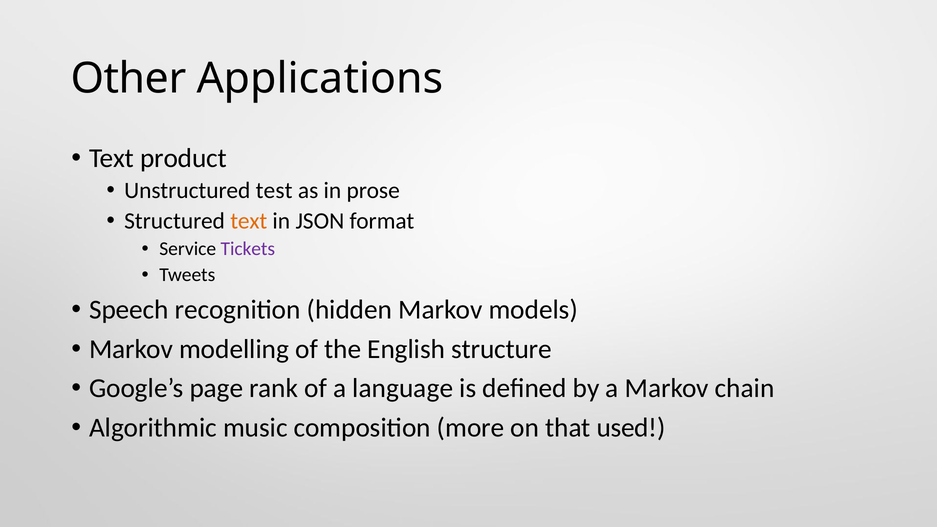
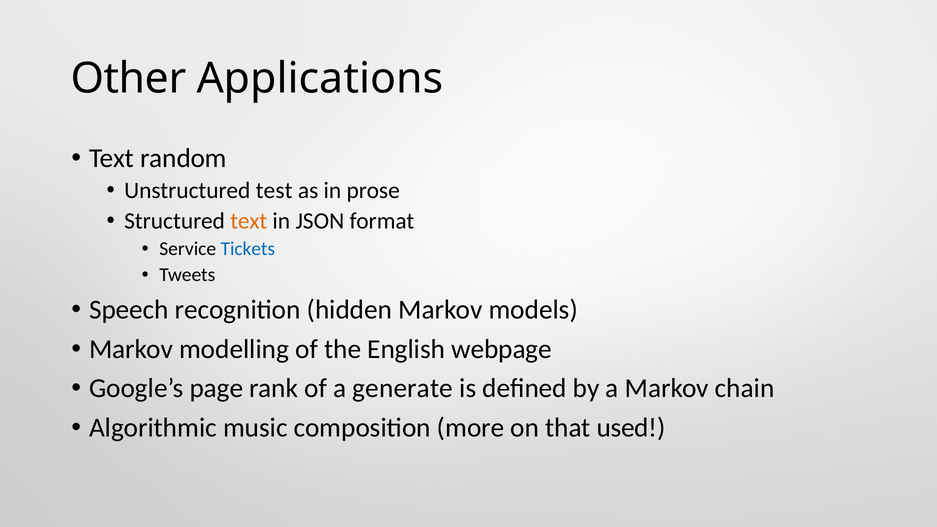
product: product -> random
Tickets colour: purple -> blue
structure: structure -> webpage
language: language -> generate
